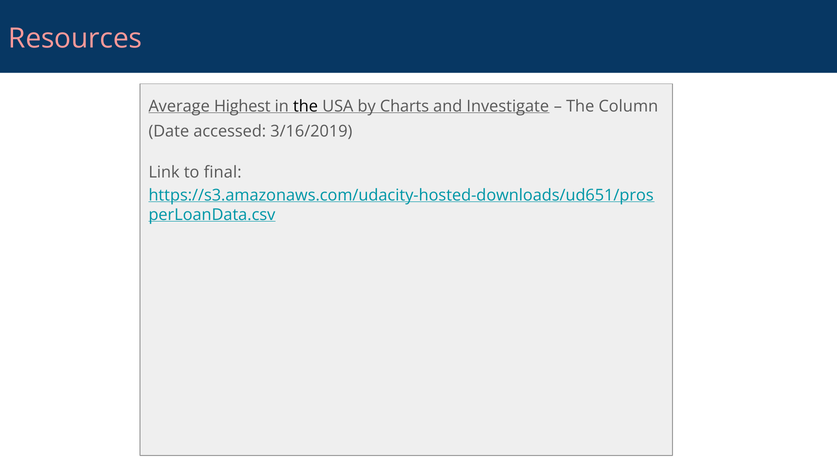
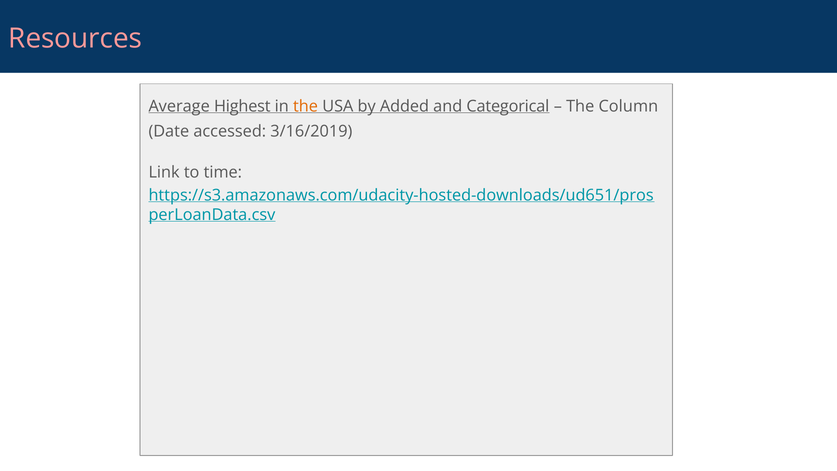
the at (305, 106) colour: black -> orange
Charts: Charts -> Added
Investigate: Investigate -> Categorical
final: final -> time
